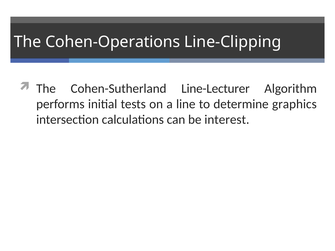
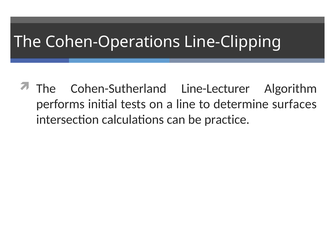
graphics: graphics -> surfaces
interest: interest -> practice
